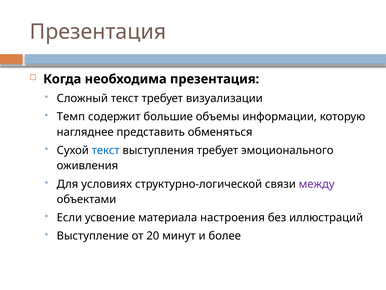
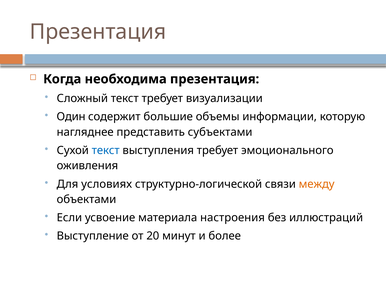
Темп: Темп -> Один
обменяться: обменяться -> субъектами
между colour: purple -> orange
